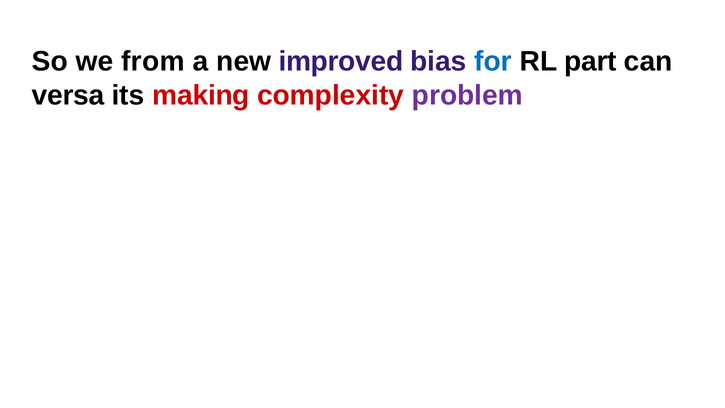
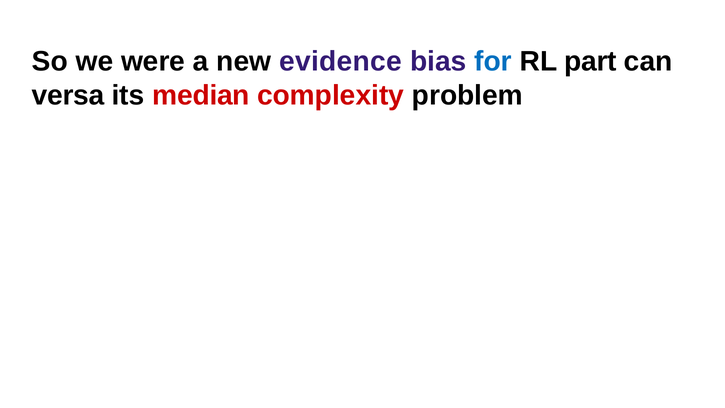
from: from -> were
improved: improved -> evidence
making: making -> median
problem colour: purple -> black
